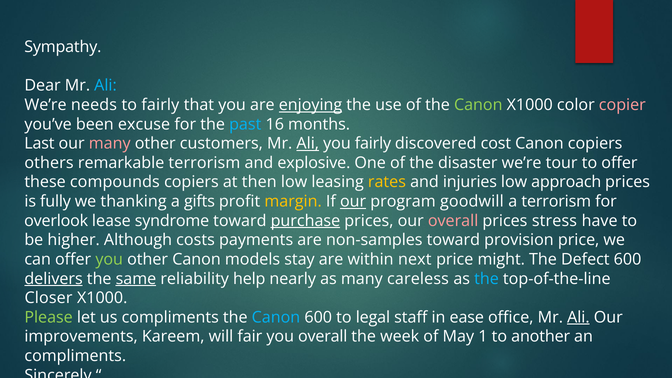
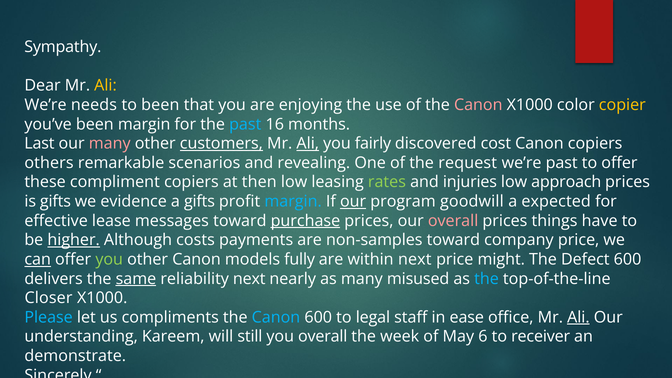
Ali at (105, 86) colour: light blue -> yellow
to fairly: fairly -> been
enjoying underline: present -> none
Canon at (478, 105) colour: light green -> pink
copier colour: pink -> yellow
been excuse: excuse -> margin
customers underline: none -> present
remarkable terrorism: terrorism -> scenarios
explosive: explosive -> revealing
disaster: disaster -> request
we’re tour: tour -> past
compounds: compounds -> compliment
rates colour: yellow -> light green
is fully: fully -> gifts
thanking: thanking -> evidence
margin at (293, 201) colour: yellow -> light blue
a terrorism: terrorism -> expected
overlook: overlook -> effective
syndrome: syndrome -> messages
stress: stress -> things
higher underline: none -> present
provision: provision -> company
can underline: none -> present
stay: stay -> fully
delivers underline: present -> none
reliability help: help -> next
careless: careless -> misused
Please colour: light green -> light blue
improvements: improvements -> understanding
fair: fair -> still
1: 1 -> 6
another: another -> receiver
compliments at (75, 356): compliments -> demonstrate
